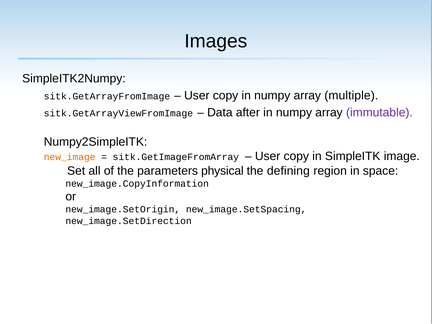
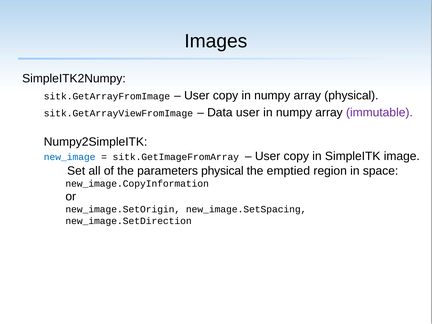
array multiple: multiple -> physical
Data after: after -> user
new_image colour: orange -> blue
defining: defining -> emptied
